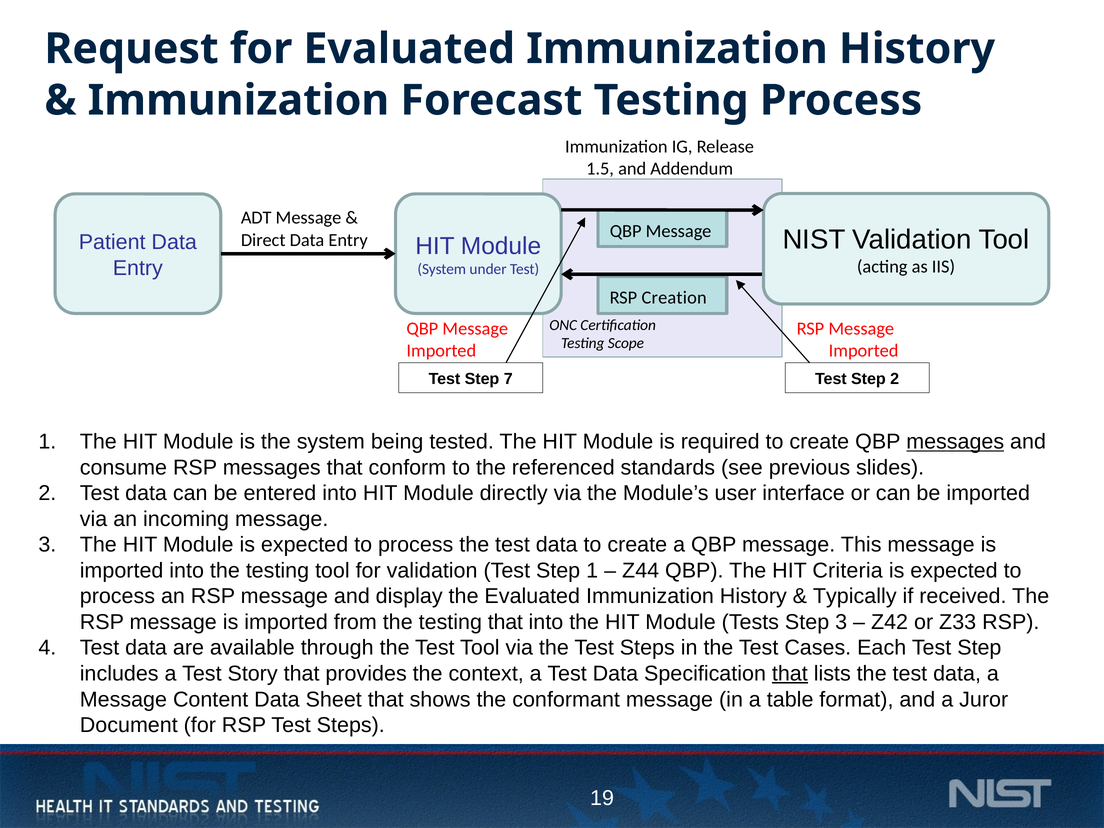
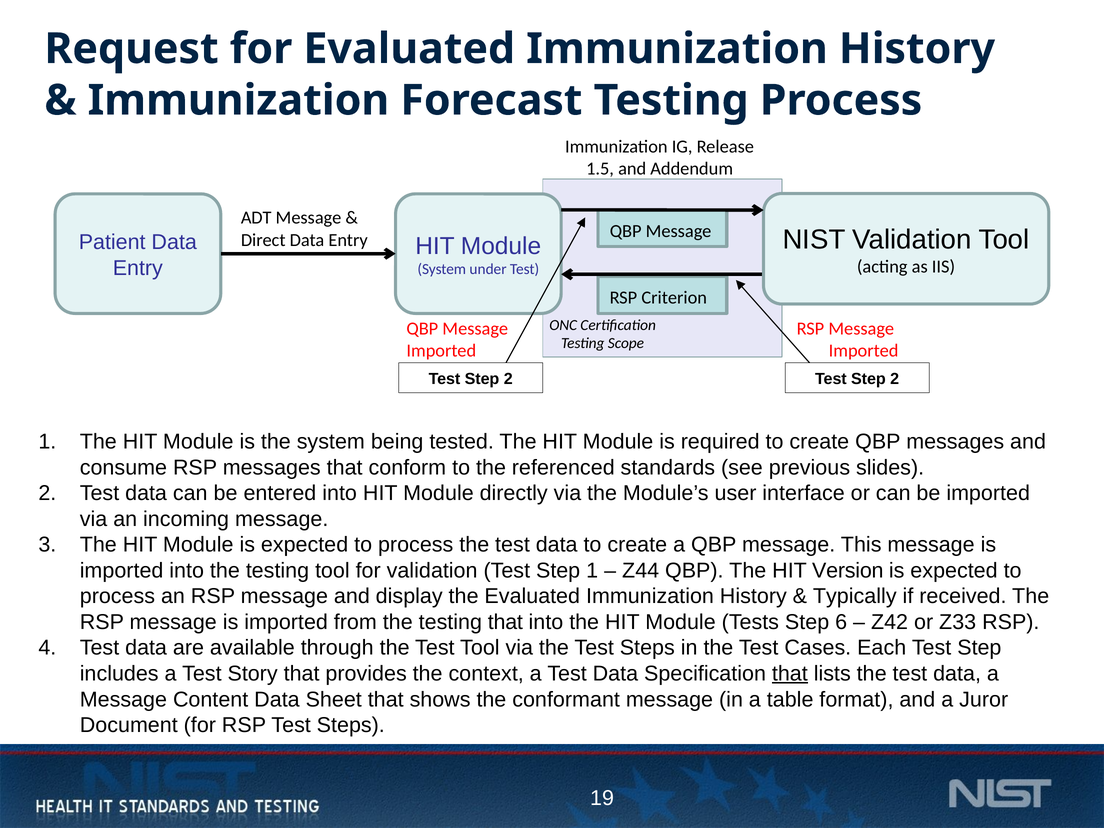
Creation: Creation -> Criterion
7 at (508, 379): 7 -> 2
messages at (955, 442) underline: present -> none
Criteria: Criteria -> Version
Step 3: 3 -> 6
